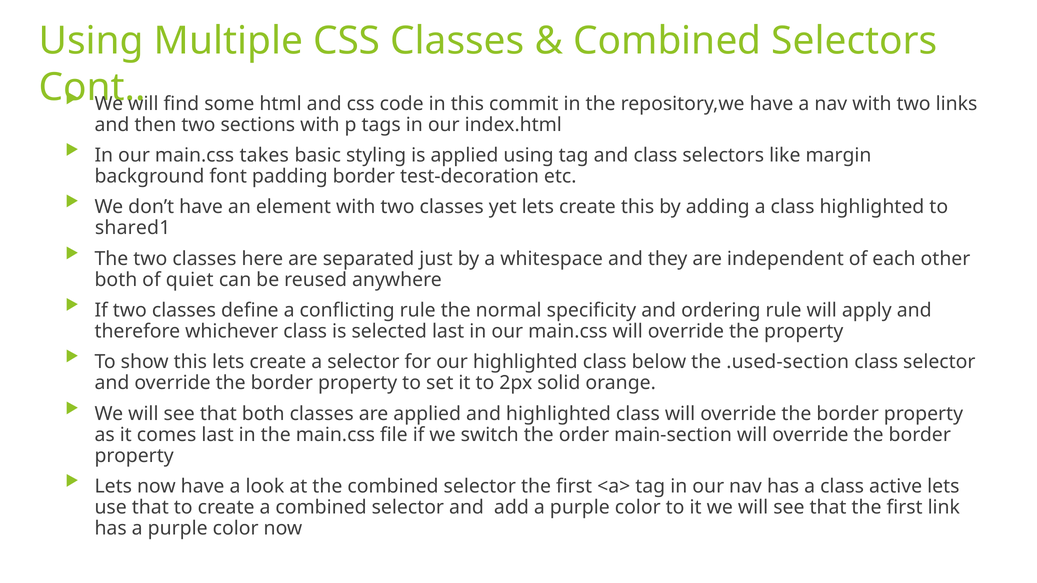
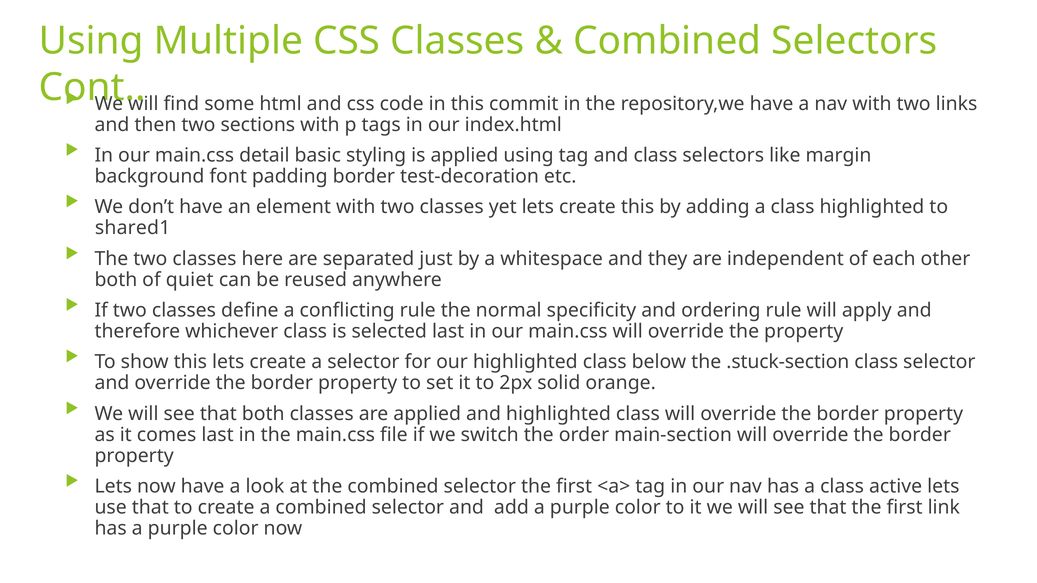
takes: takes -> detail
.used-section: .used-section -> .stuck-section
